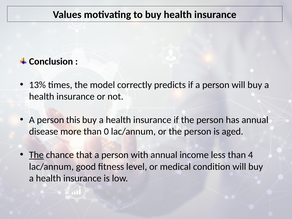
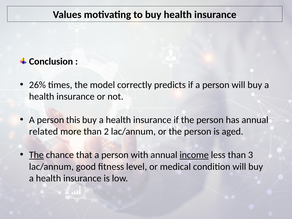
13%: 13% -> 26%
disease: disease -> related
0: 0 -> 2
income underline: none -> present
4: 4 -> 3
